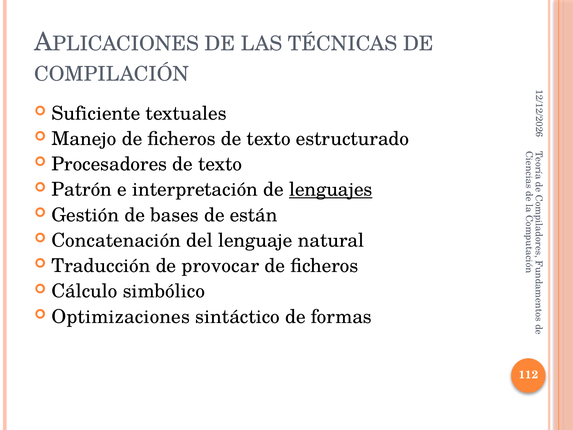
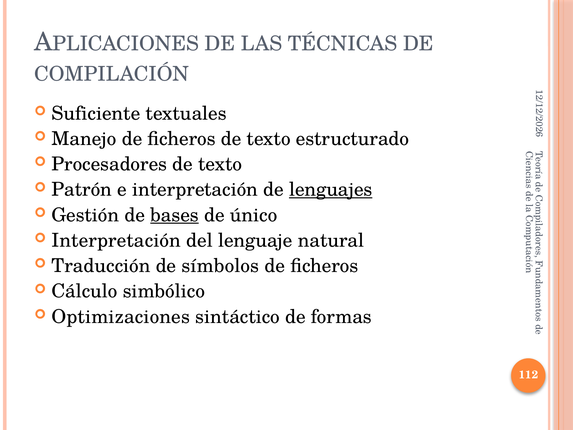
bases underline: none -> present
están: están -> único
Concatenación at (116, 240): Concatenación -> Interpretación
provocar: provocar -> símbolos
